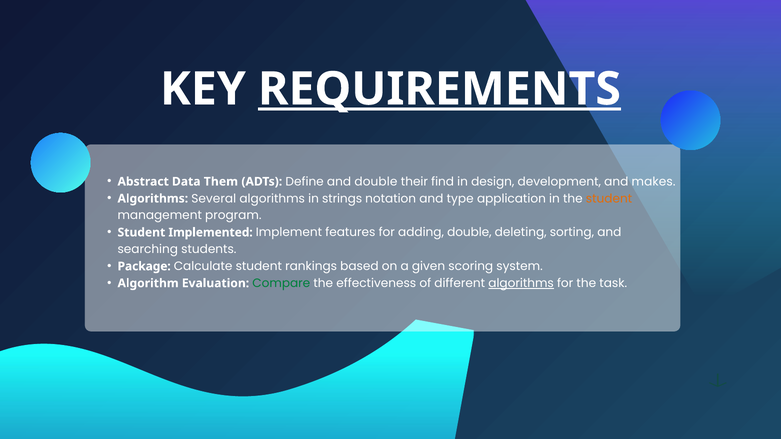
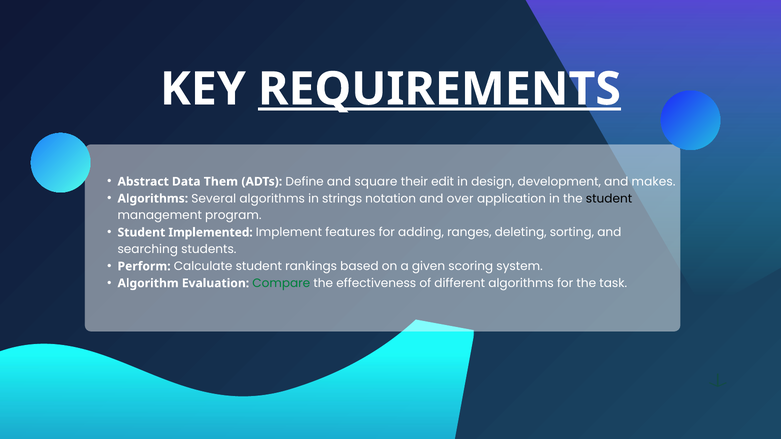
and double: double -> square
find: find -> edit
type: type -> over
student at (609, 199) colour: orange -> black
adding double: double -> ranges
Package: Package -> Perform
algorithms at (521, 283) underline: present -> none
